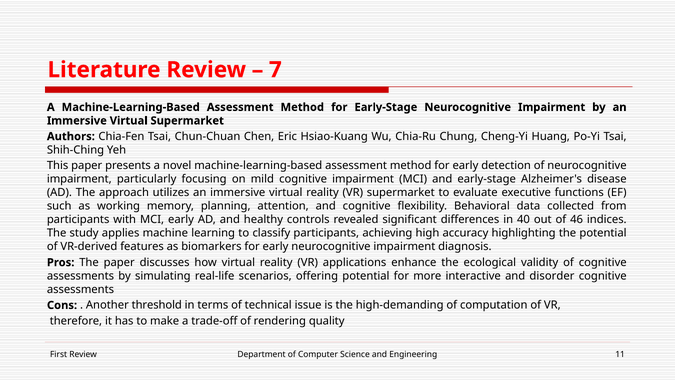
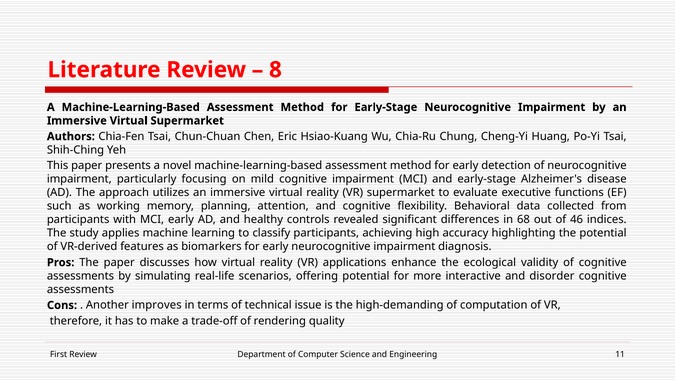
7: 7 -> 8
40: 40 -> 68
threshold: threshold -> improves
